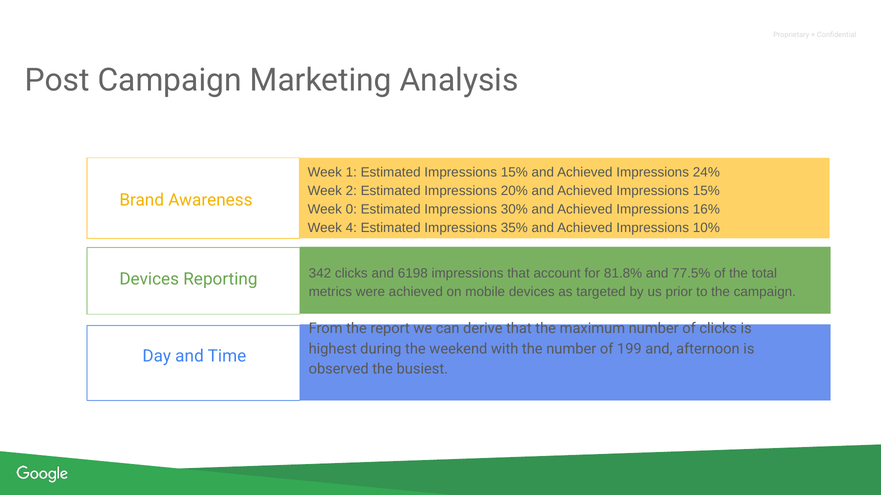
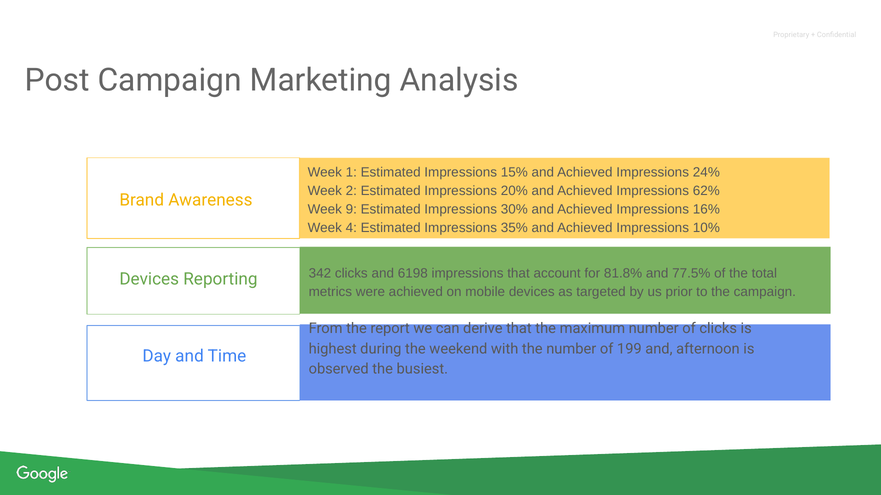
Achieved Impressions 15%: 15% -> 62%
0: 0 -> 9
